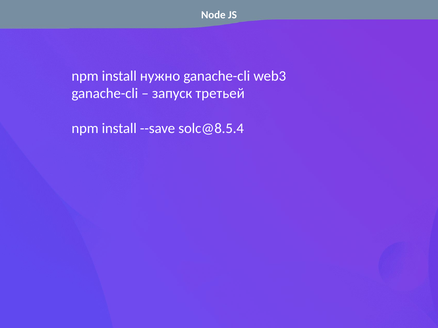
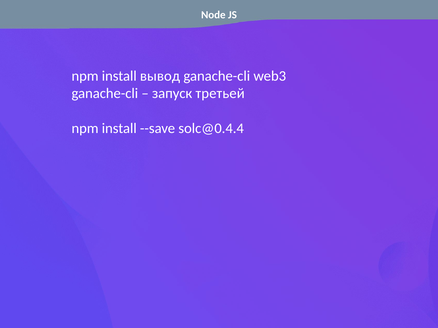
нужно: нужно -> вывод
solc@8.5.4: solc@8.5.4 -> solc@0.4.4
